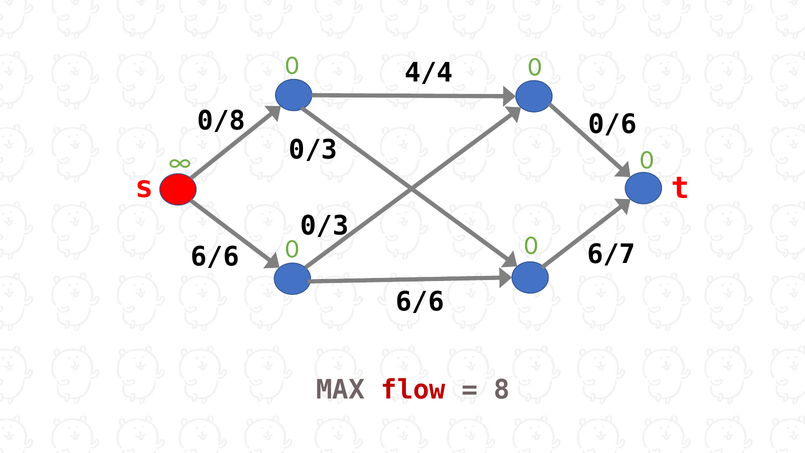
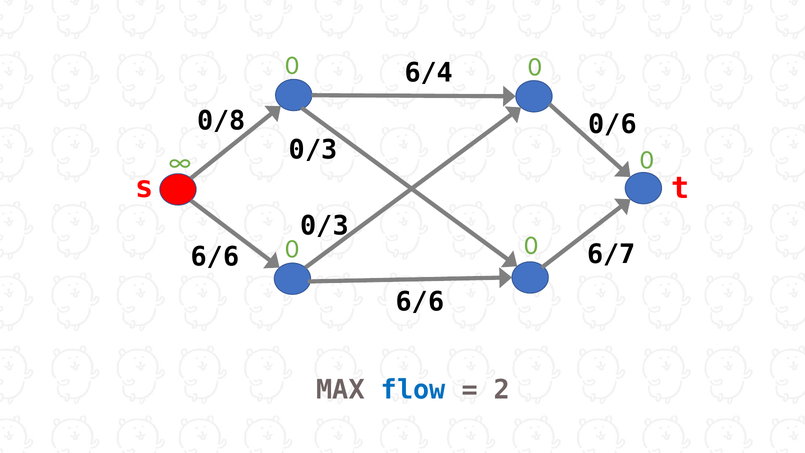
4/4: 4/4 -> 6/4
flow colour: red -> blue
8: 8 -> 2
